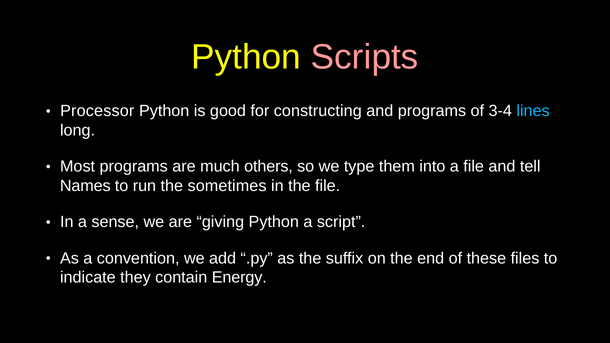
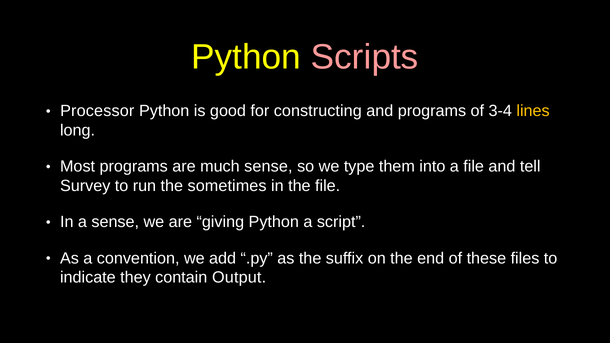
lines colour: light blue -> yellow
much others: others -> sense
Names: Names -> Survey
Energy: Energy -> Output
